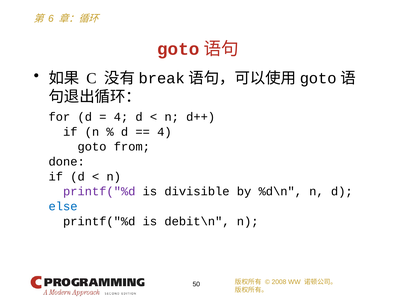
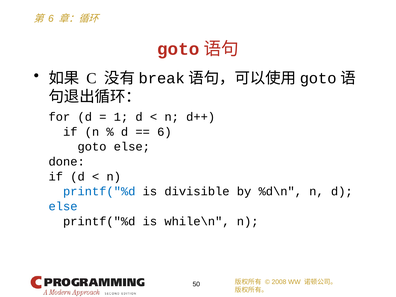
4 at (121, 117): 4 -> 1
4 at (164, 132): 4 -> 6
goto from: from -> else
printf("%d at (99, 191) colour: purple -> blue
debit\n: debit\n -> while\n
